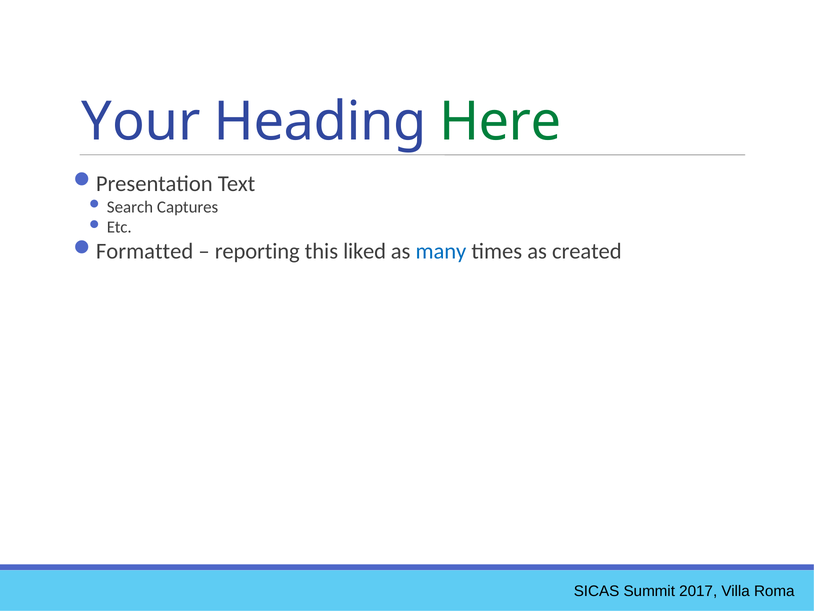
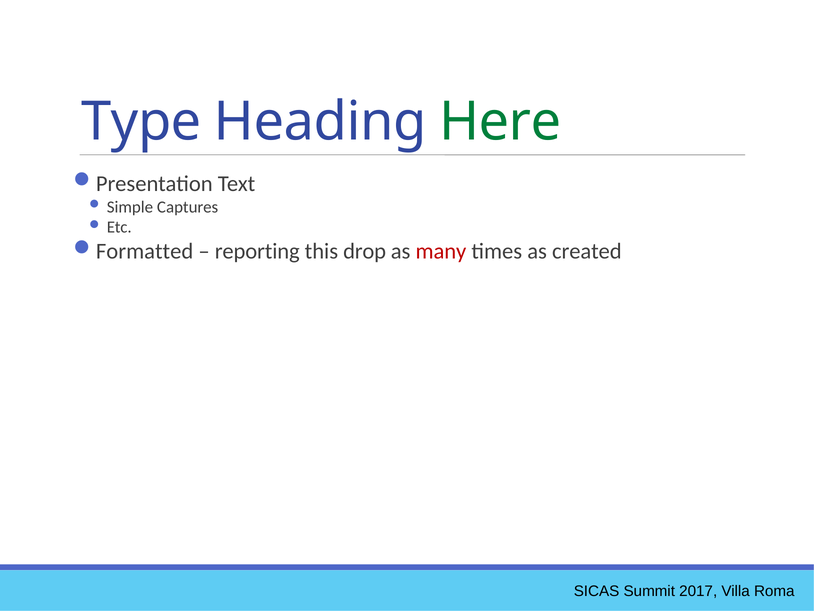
Your: Your -> Type
Search: Search -> Simple
liked: liked -> drop
many colour: blue -> red
